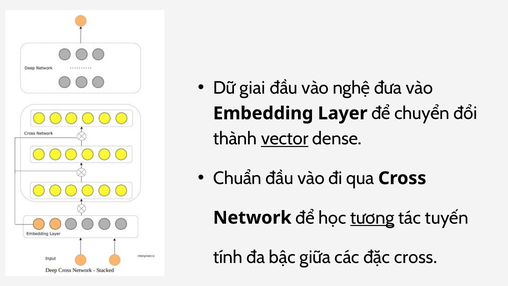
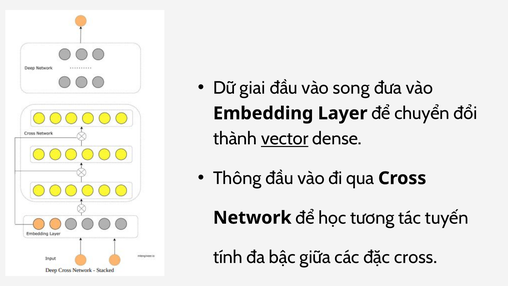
nghệ: nghệ -> song
Chuẩn: Chuẩn -> Thông
tương underline: present -> none
